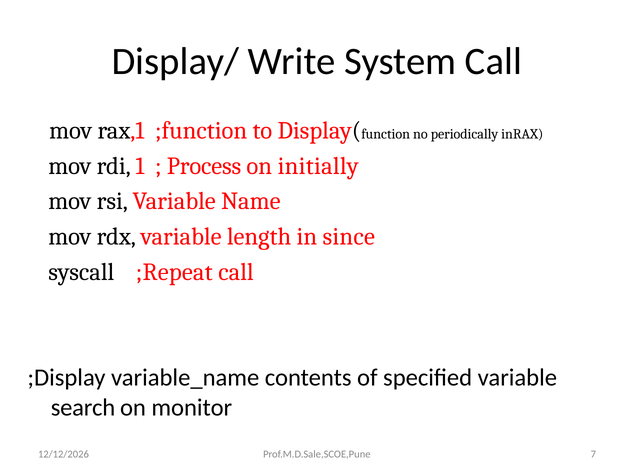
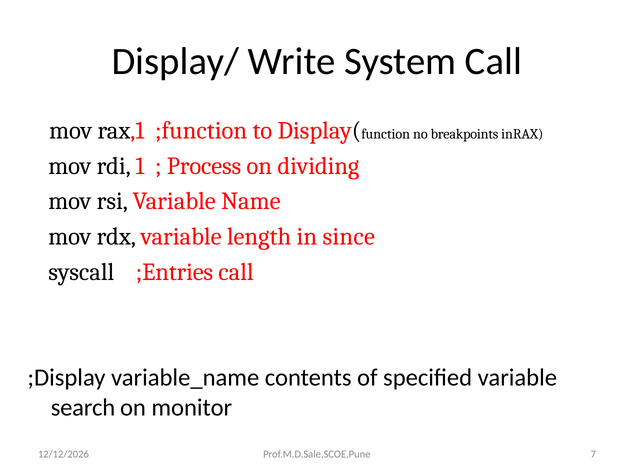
periodically: periodically -> breakpoints
initially: initially -> dividing
;Repeat: ;Repeat -> ;Entries
